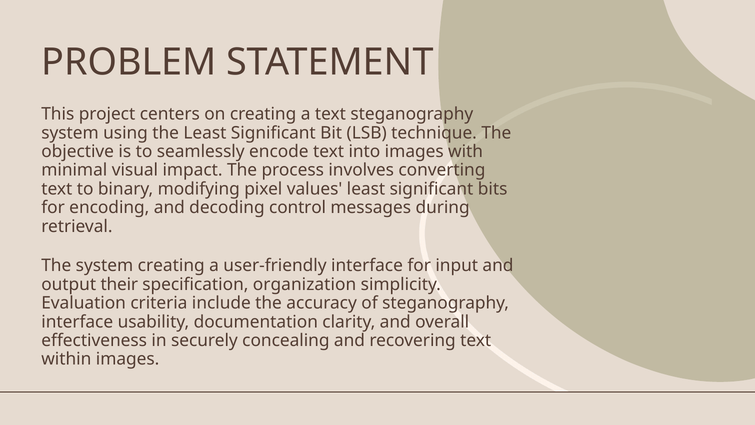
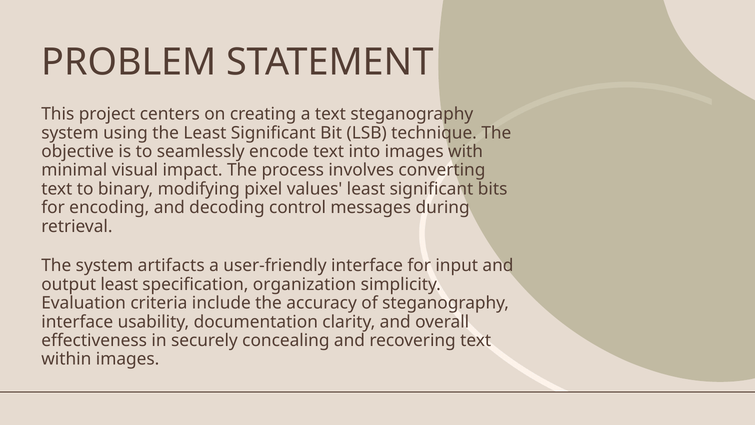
system creating: creating -> artifacts
output their: their -> least
